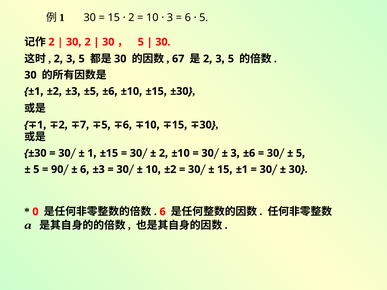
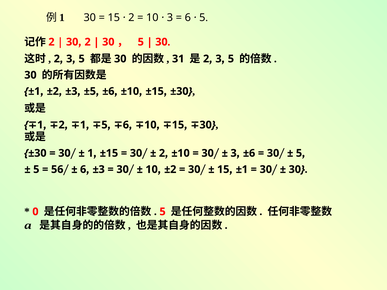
67: 67 -> 31
7 at (83, 125): 7 -> 1
90: 90 -> 56
6 at (163, 212): 6 -> 5
